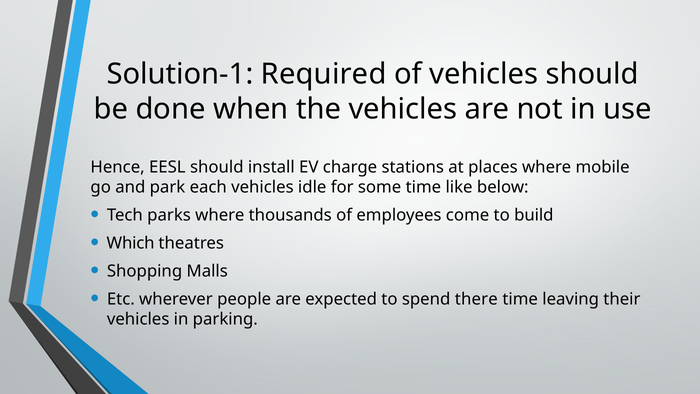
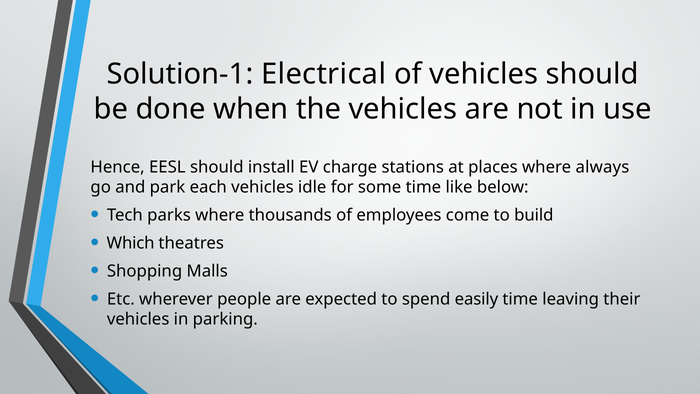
Required: Required -> Electrical
mobile: mobile -> always
there: there -> easily
